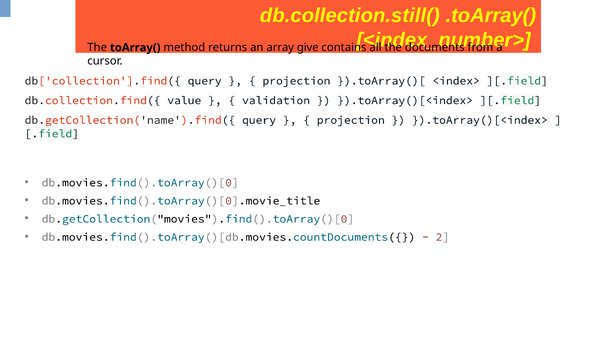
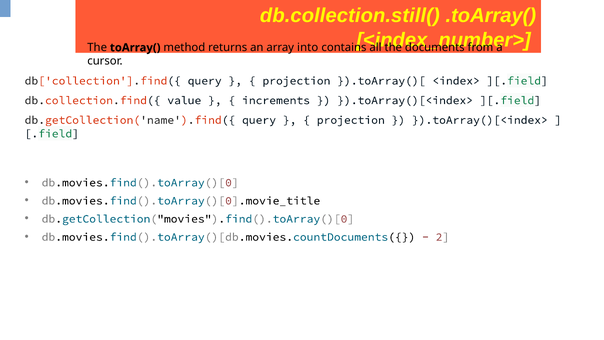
give: give -> into
validation: validation -> increments
